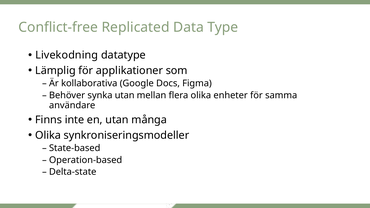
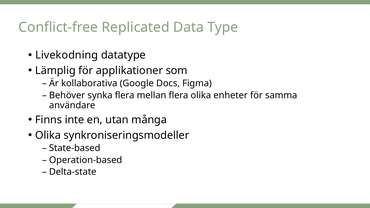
synka utan: utan -> flera
